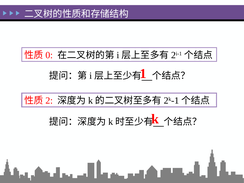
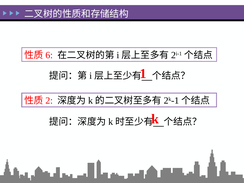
0: 0 -> 6
